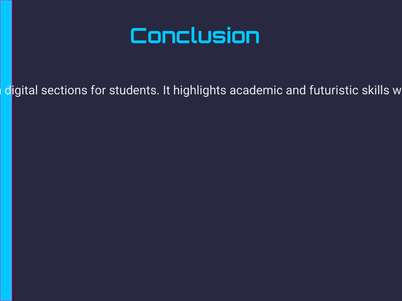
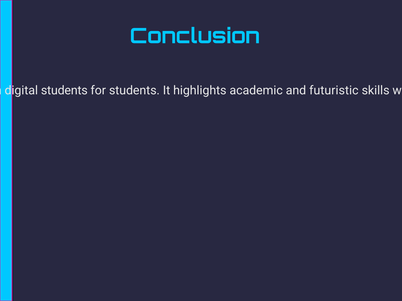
digital sections: sections -> students
